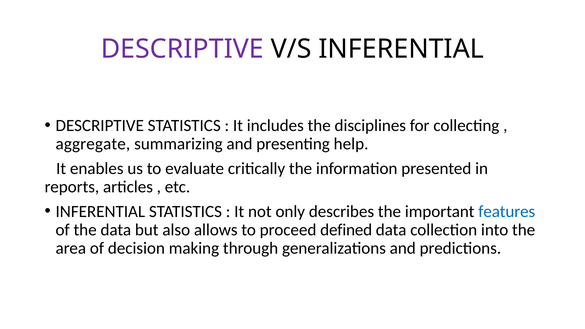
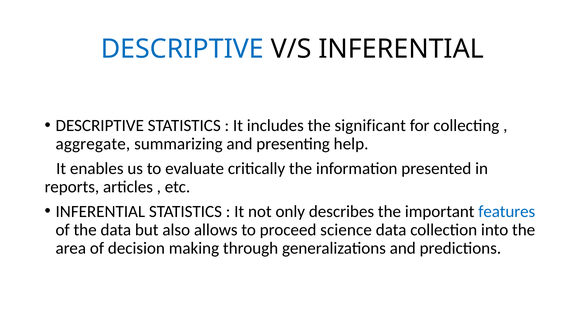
DESCRIPTIVE at (182, 49) colour: purple -> blue
disciplines: disciplines -> significant
defined: defined -> science
